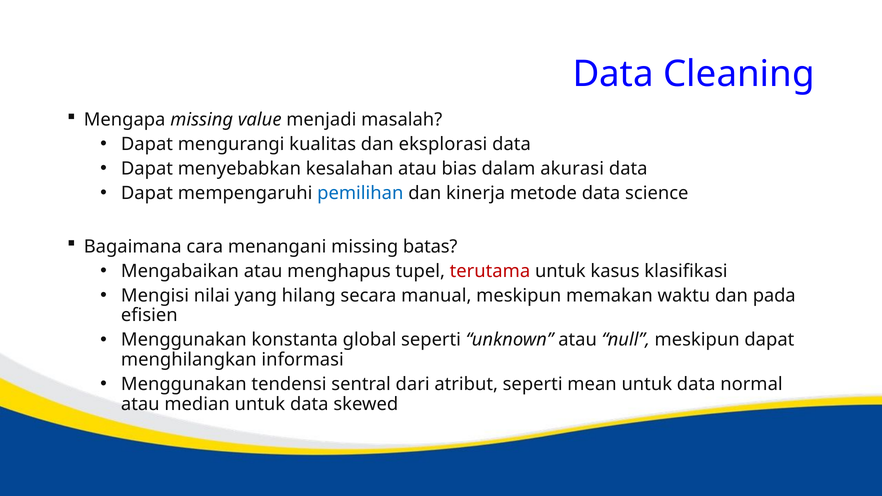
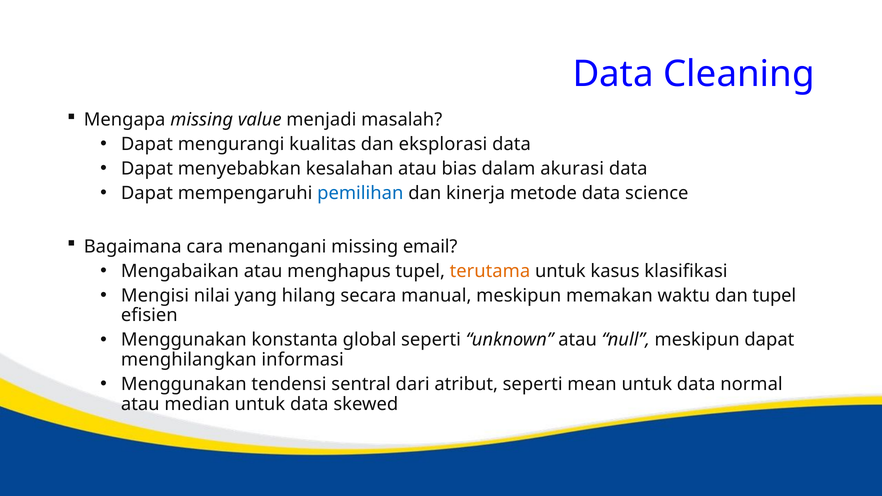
batas: batas -> email
terutama colour: red -> orange
dan pada: pada -> tupel
